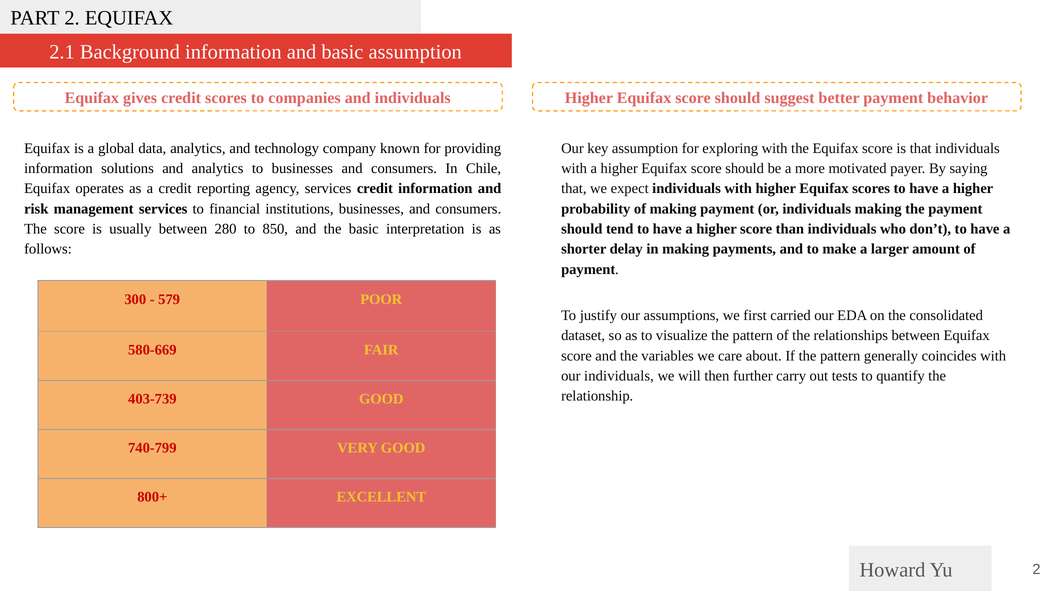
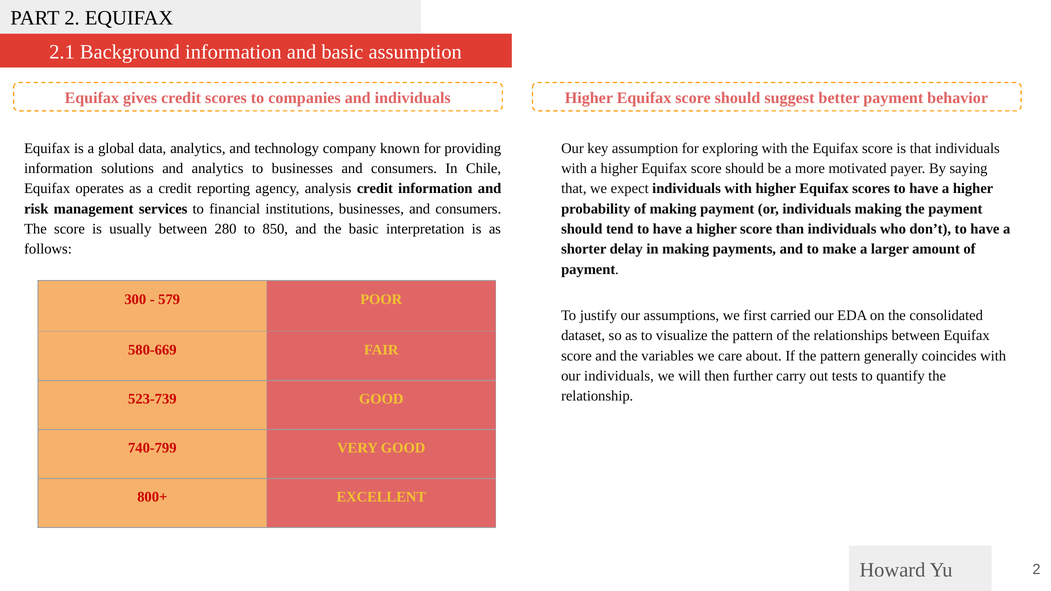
agency services: services -> analysis
403-739: 403-739 -> 523-739
